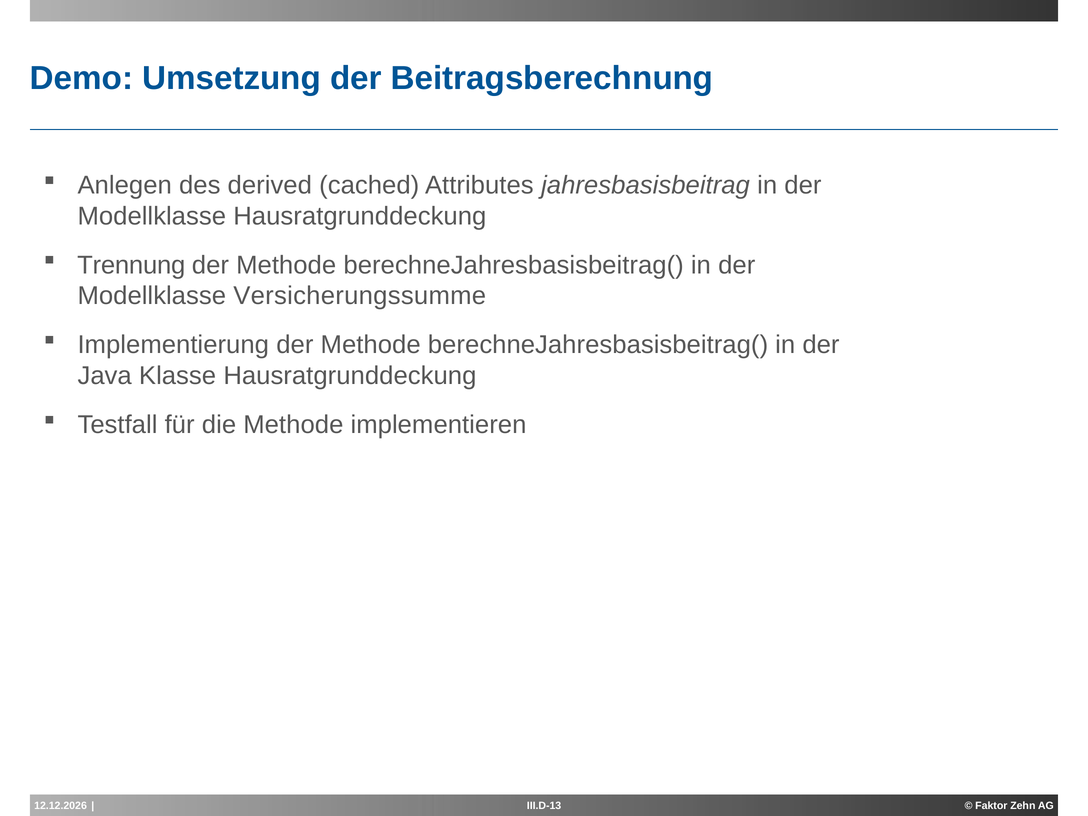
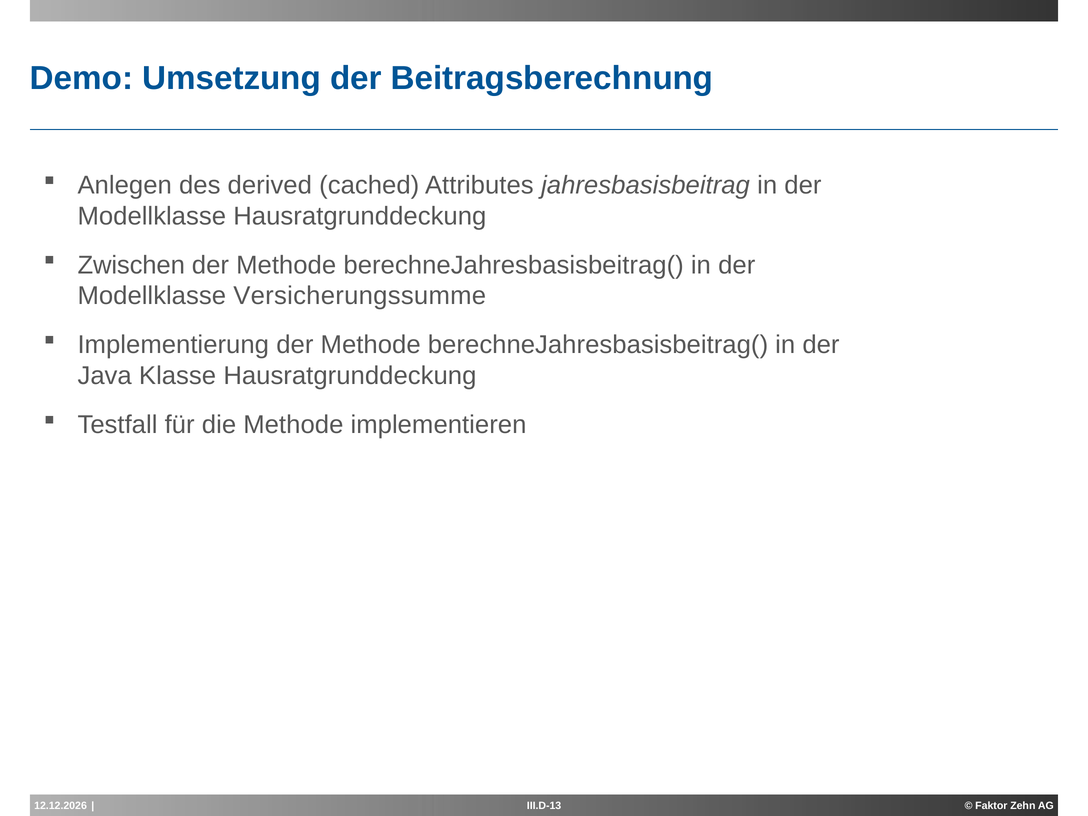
Trennung: Trennung -> Zwischen
